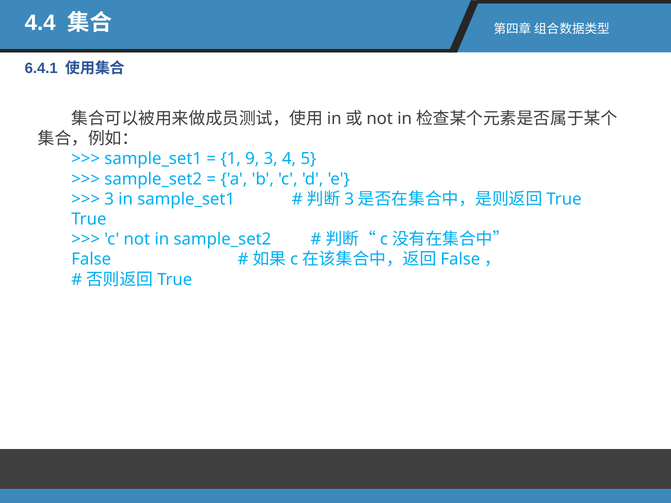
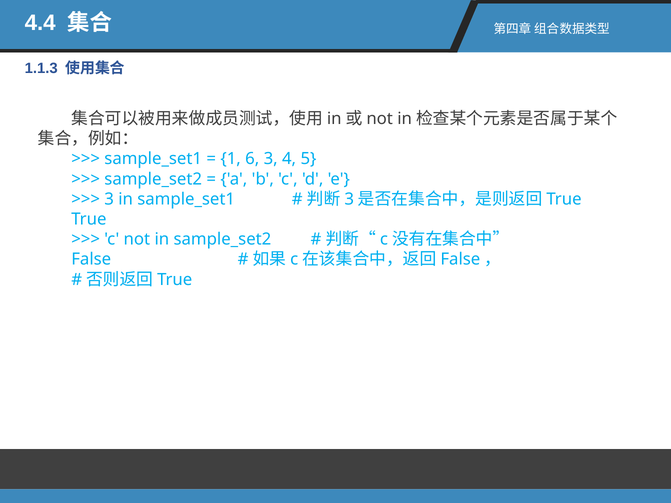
6.4.1: 6.4.1 -> 1.1.3
9: 9 -> 6
